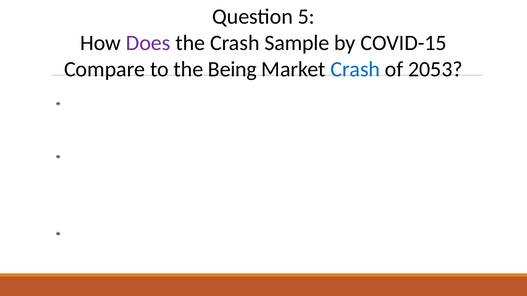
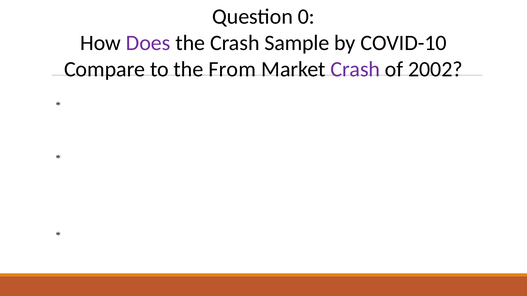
5: 5 -> 0
COVID-15: COVID-15 -> COVID-10
Being: Being -> From
Crash at (355, 69) colour: blue -> purple
2053: 2053 -> 2002
